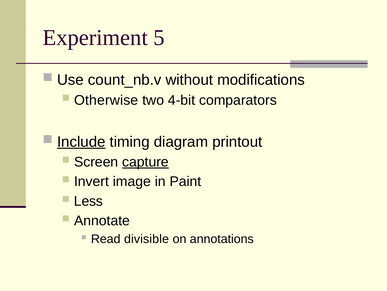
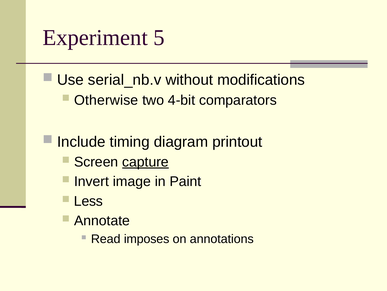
count_nb.v: count_nb.v -> serial_nb.v
Include underline: present -> none
divisible: divisible -> imposes
